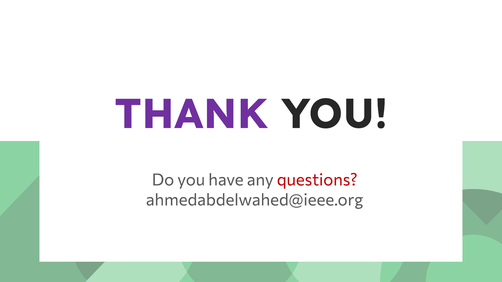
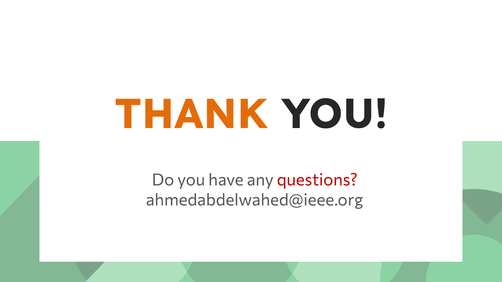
THANK colour: purple -> orange
